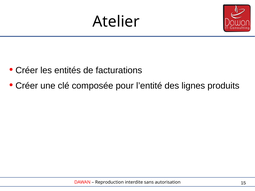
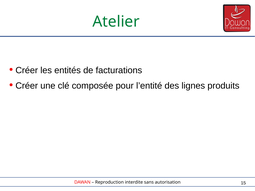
Atelier colour: black -> green
